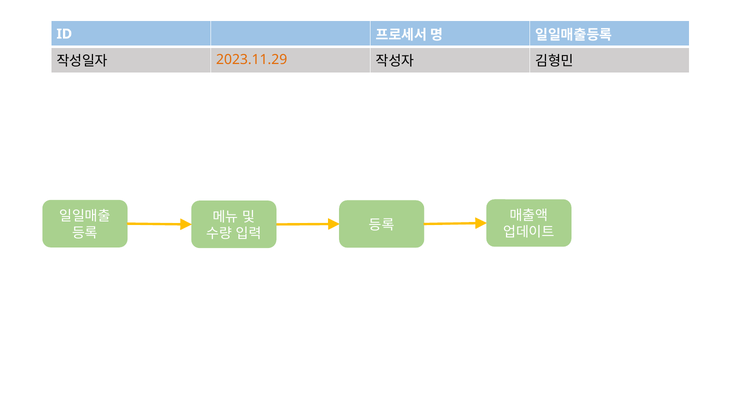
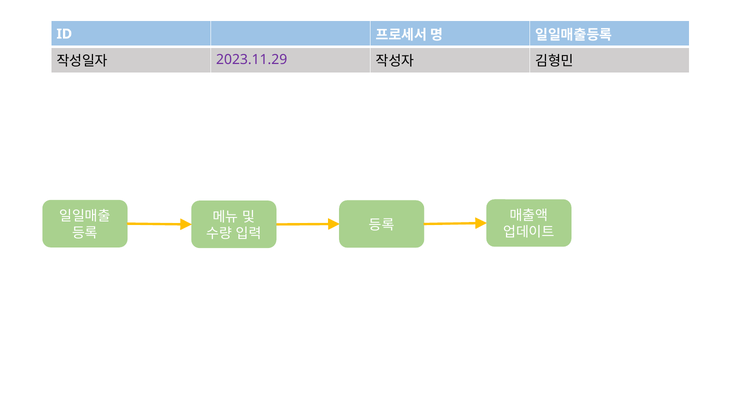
2023.11.29 colour: orange -> purple
